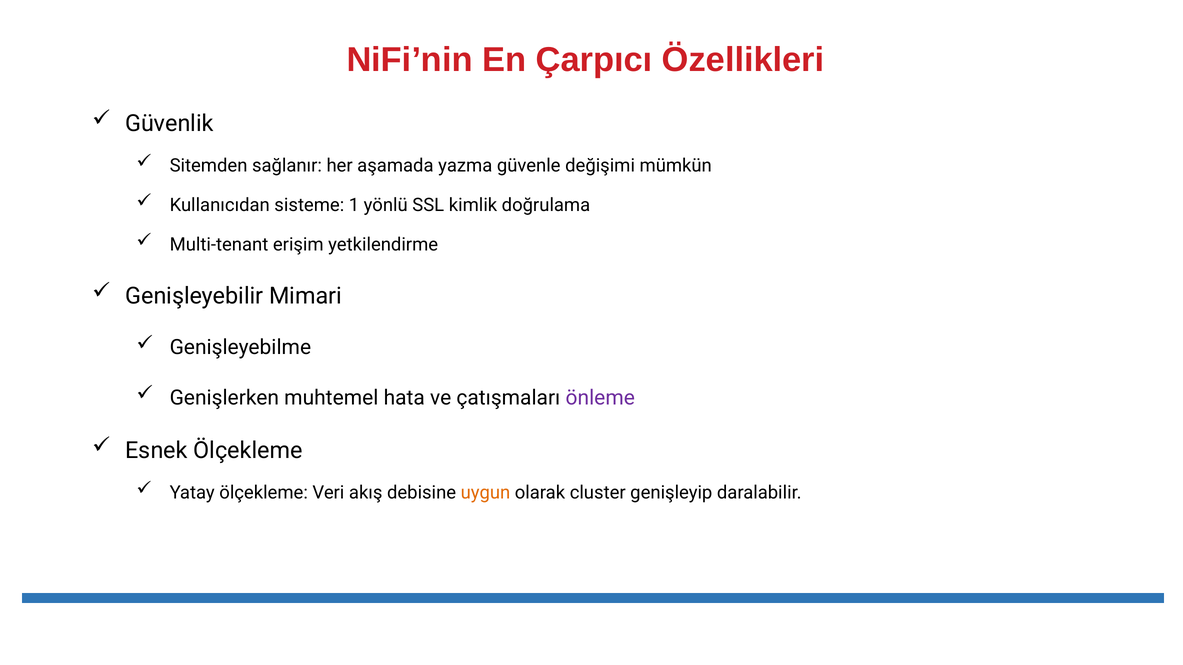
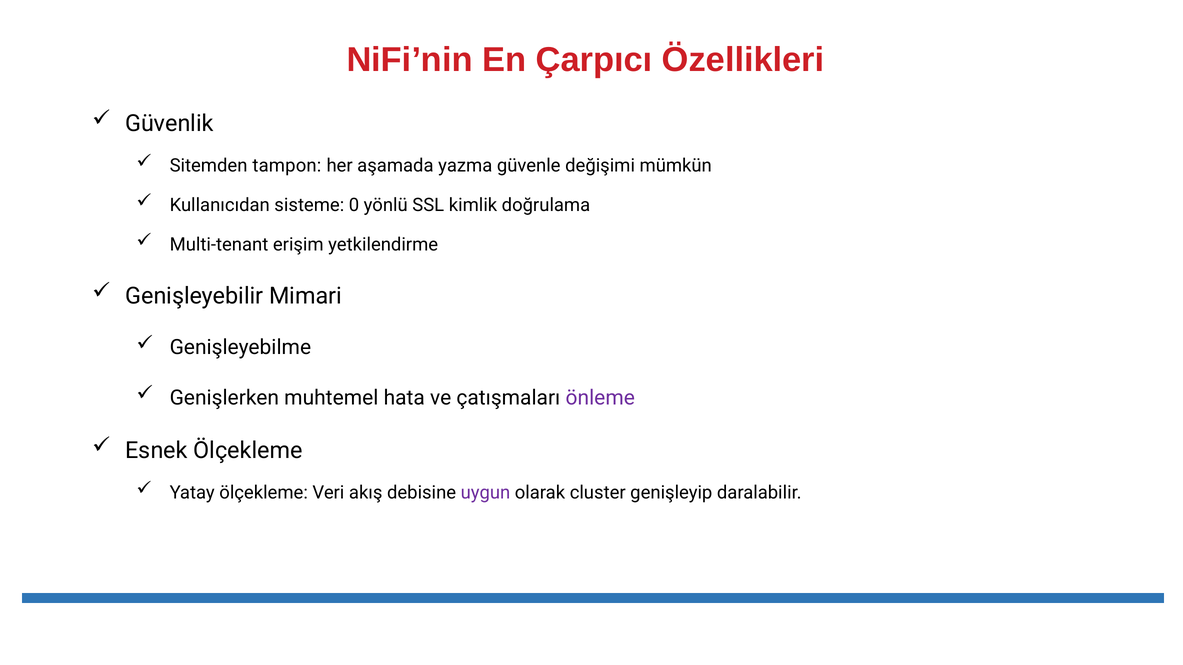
sağlanır: sağlanır -> tampon
1: 1 -> 0
uygun colour: orange -> purple
